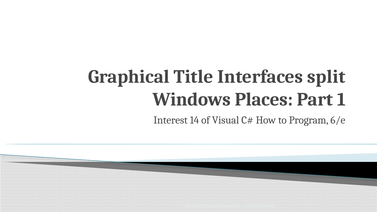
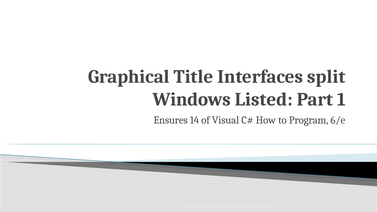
Places: Places -> Listed
Interest: Interest -> Ensures
